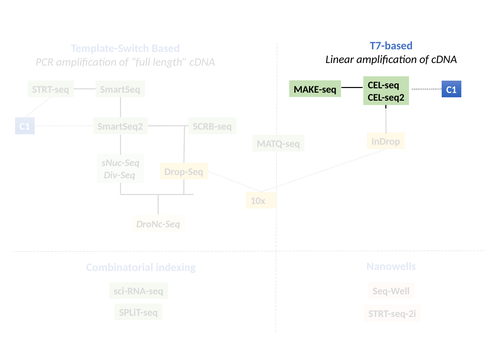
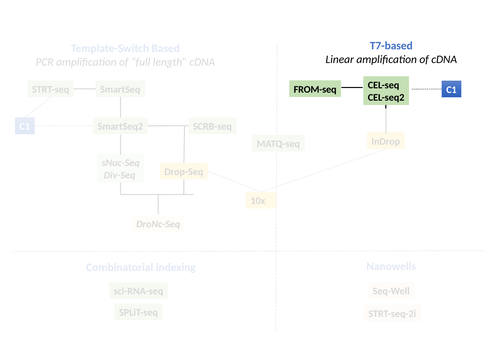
MAKE-seq: MAKE-seq -> FROM-seq
